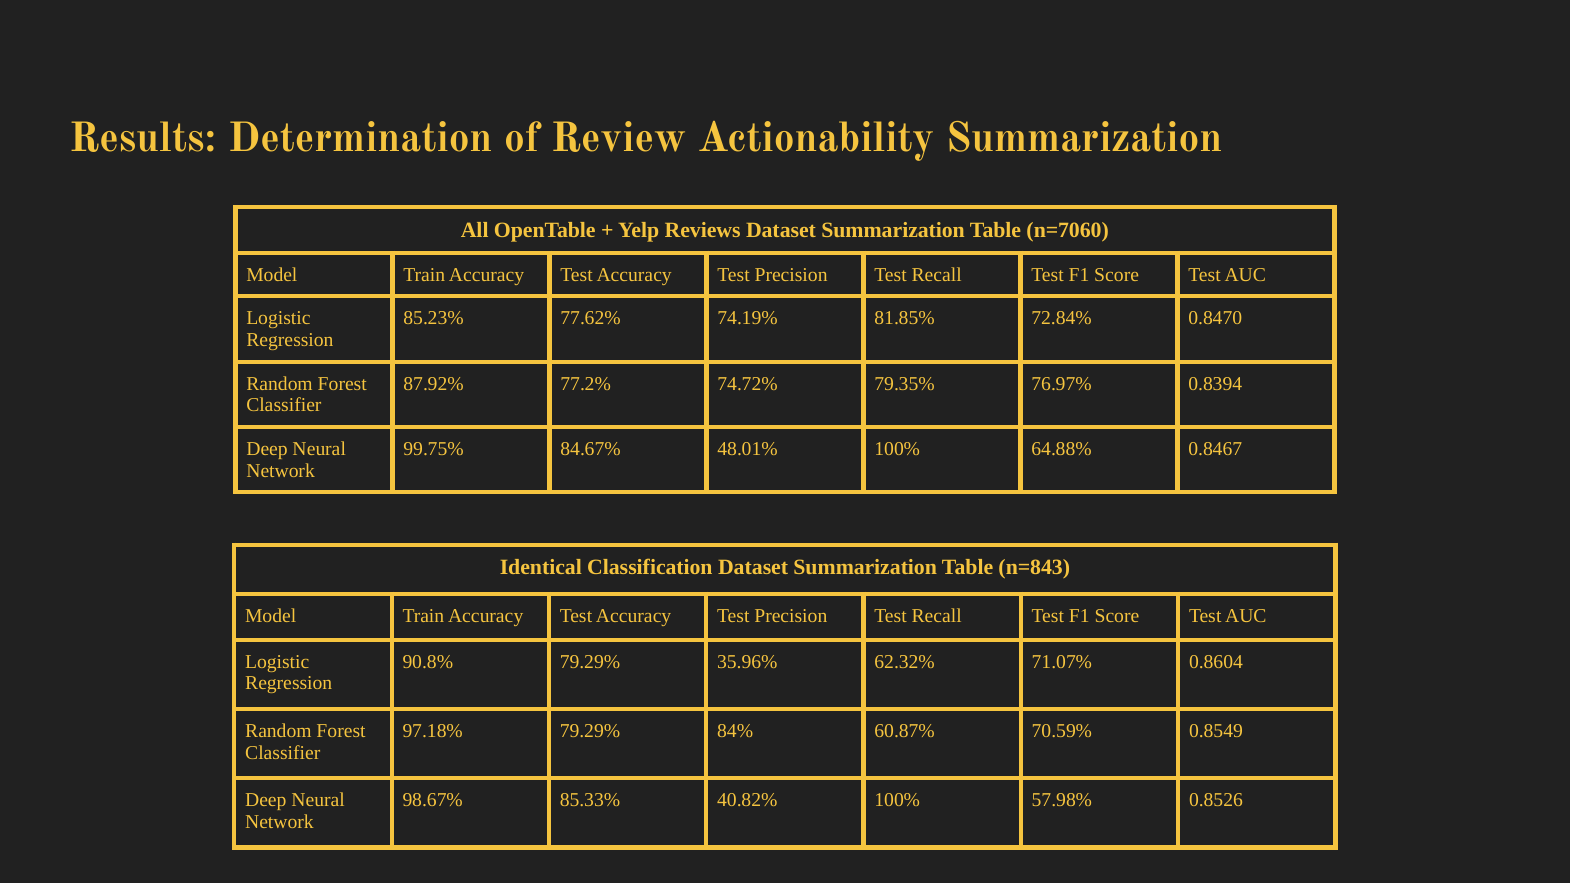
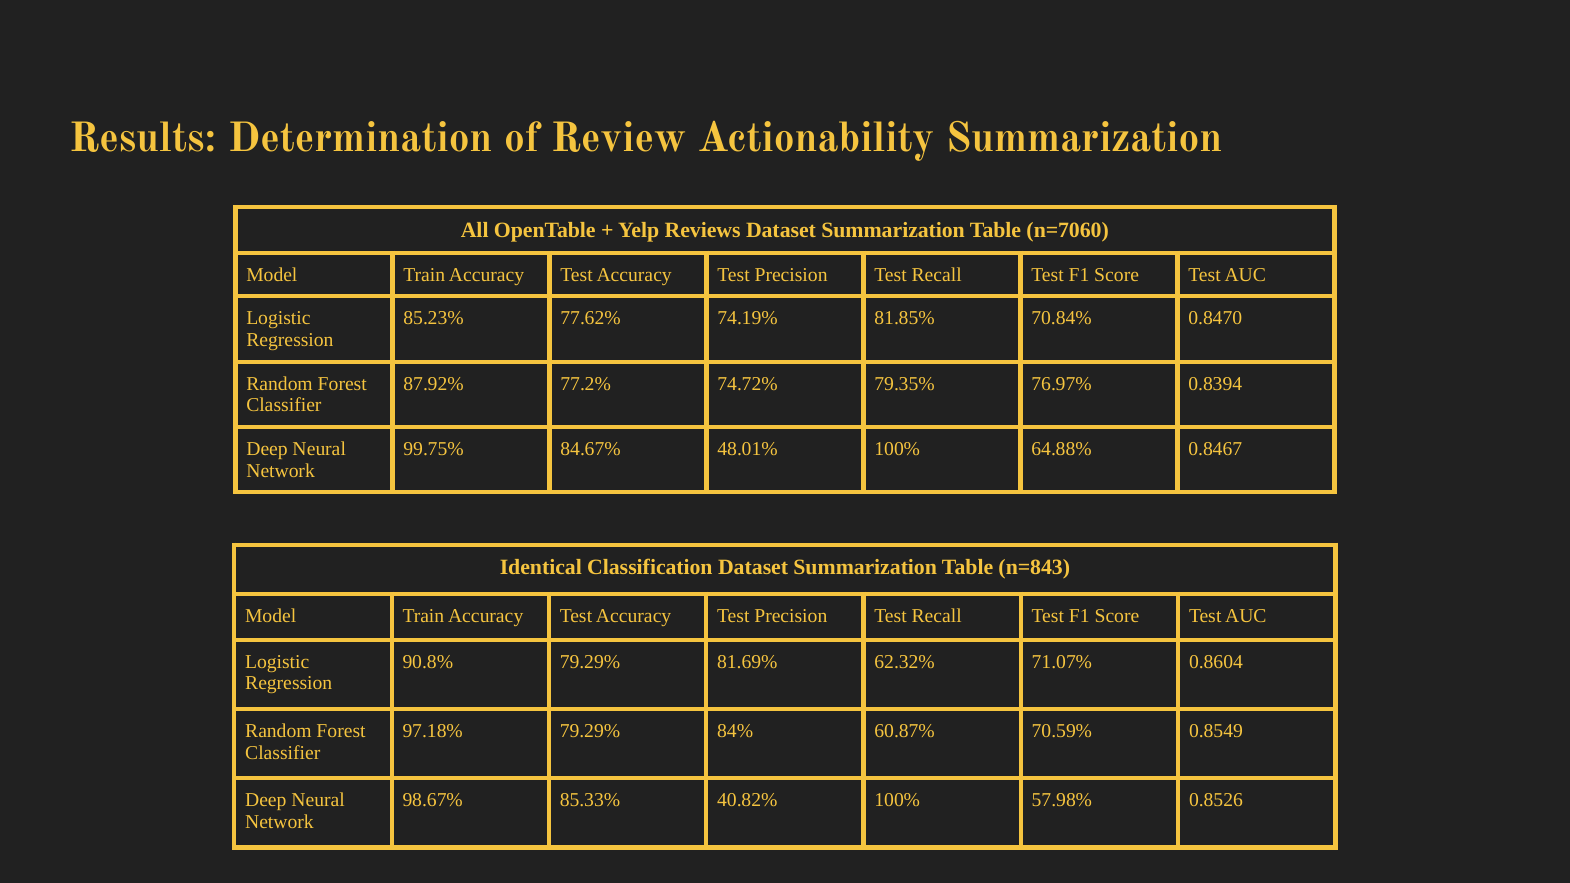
72.84%: 72.84% -> 70.84%
35.96%: 35.96% -> 81.69%
